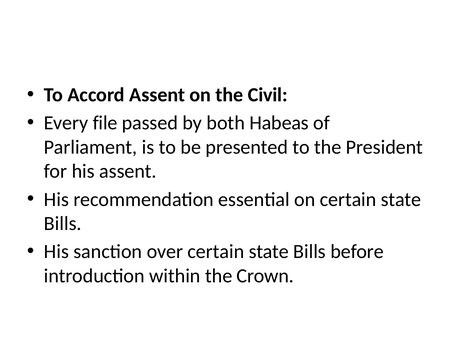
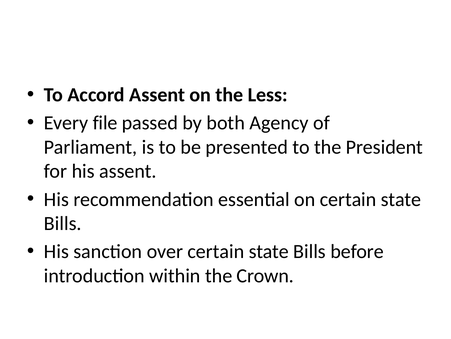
Civil: Civil -> Less
Habeas: Habeas -> Agency
